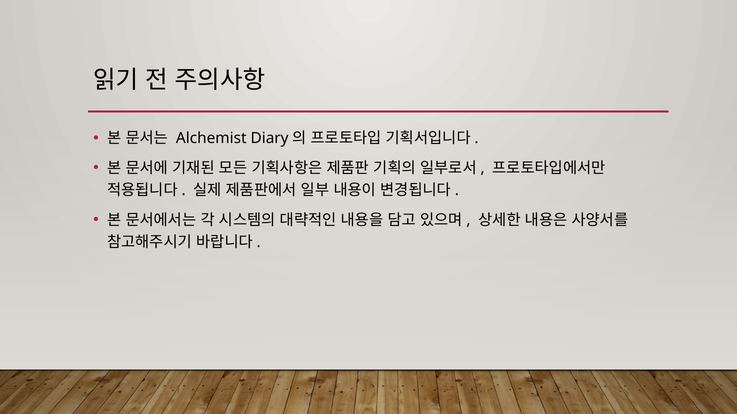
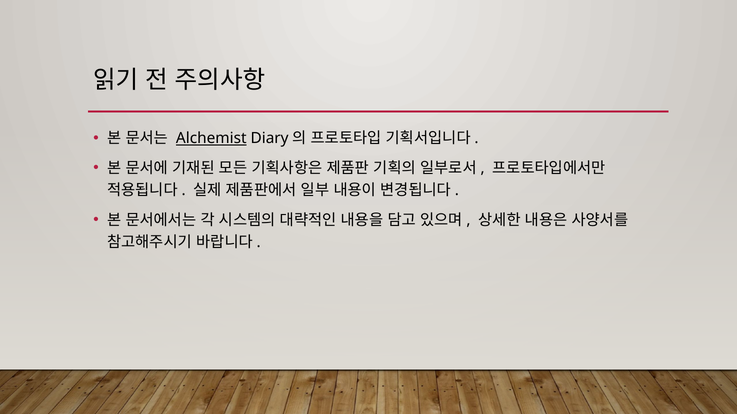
Alchemist underline: none -> present
